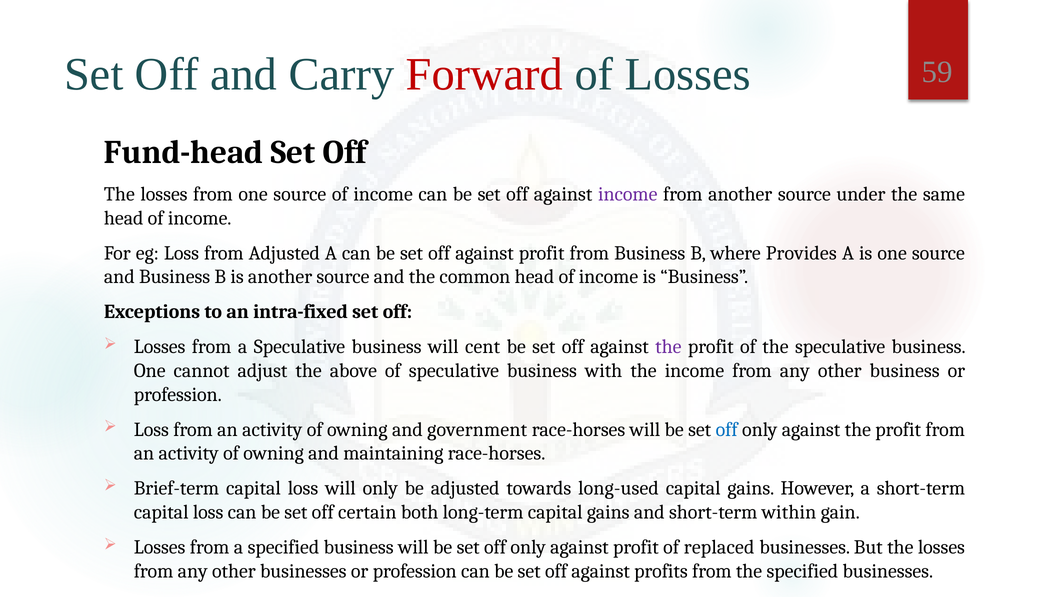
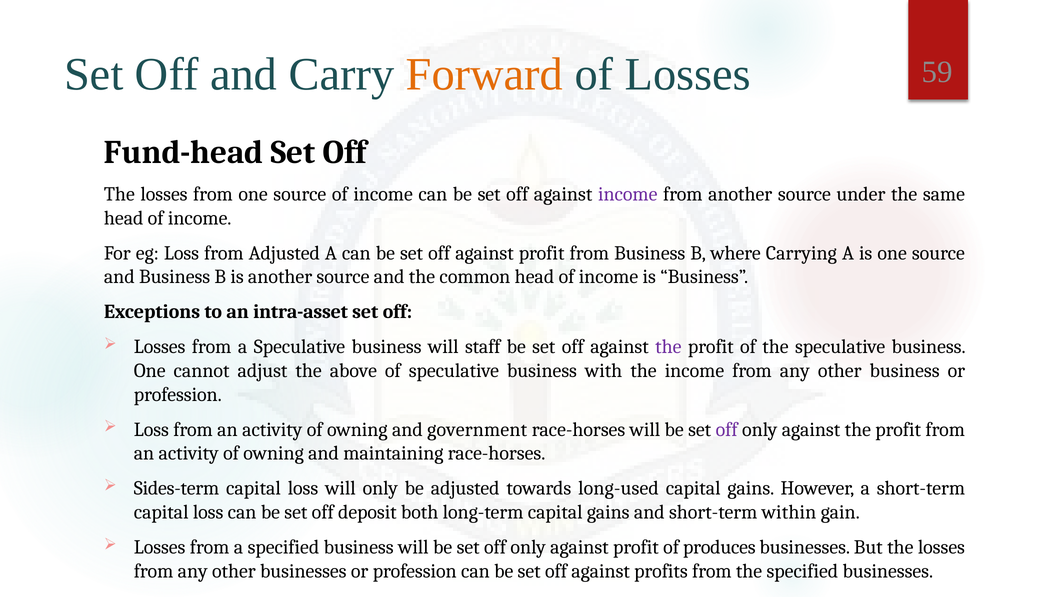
Forward colour: red -> orange
Provides: Provides -> Carrying
intra-fixed: intra-fixed -> intra-asset
cent: cent -> staff
off at (727, 429) colour: blue -> purple
Brief-term: Brief-term -> Sides-term
certain: certain -> deposit
replaced: replaced -> produces
